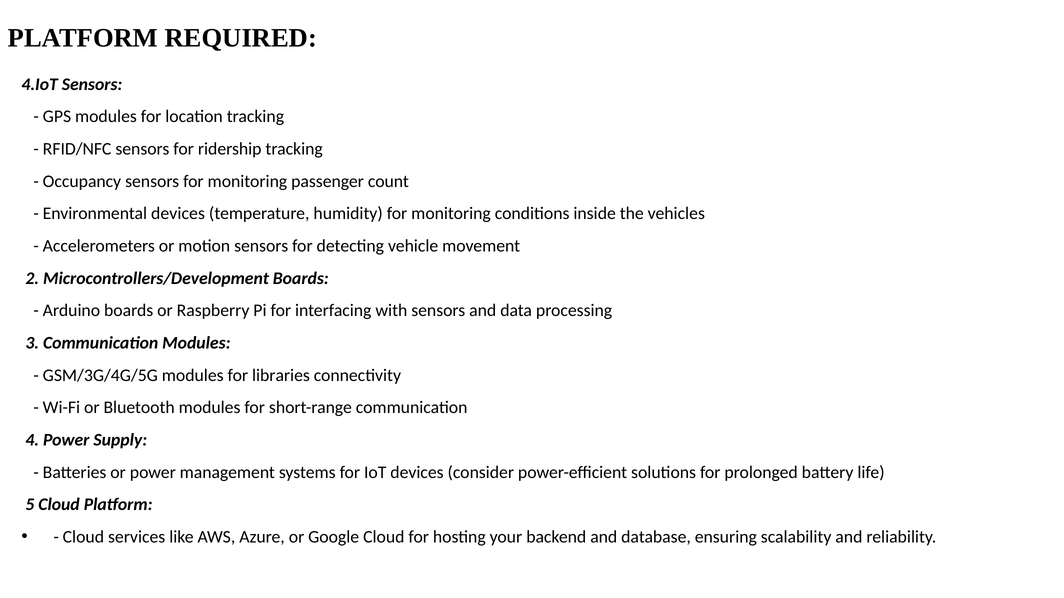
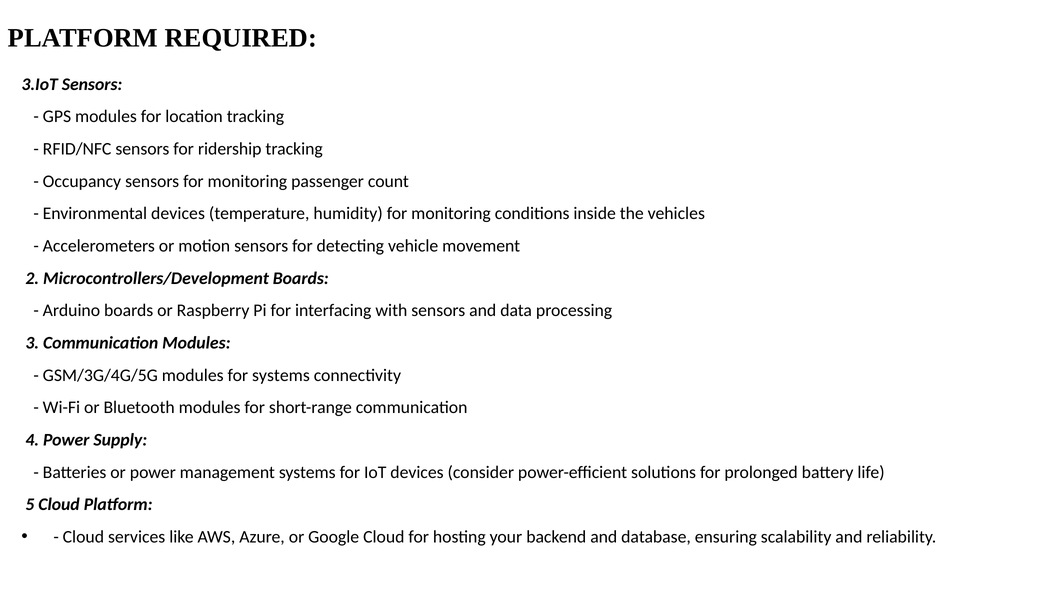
4.IoT: 4.IoT -> 3.IoT
for libraries: libraries -> systems
